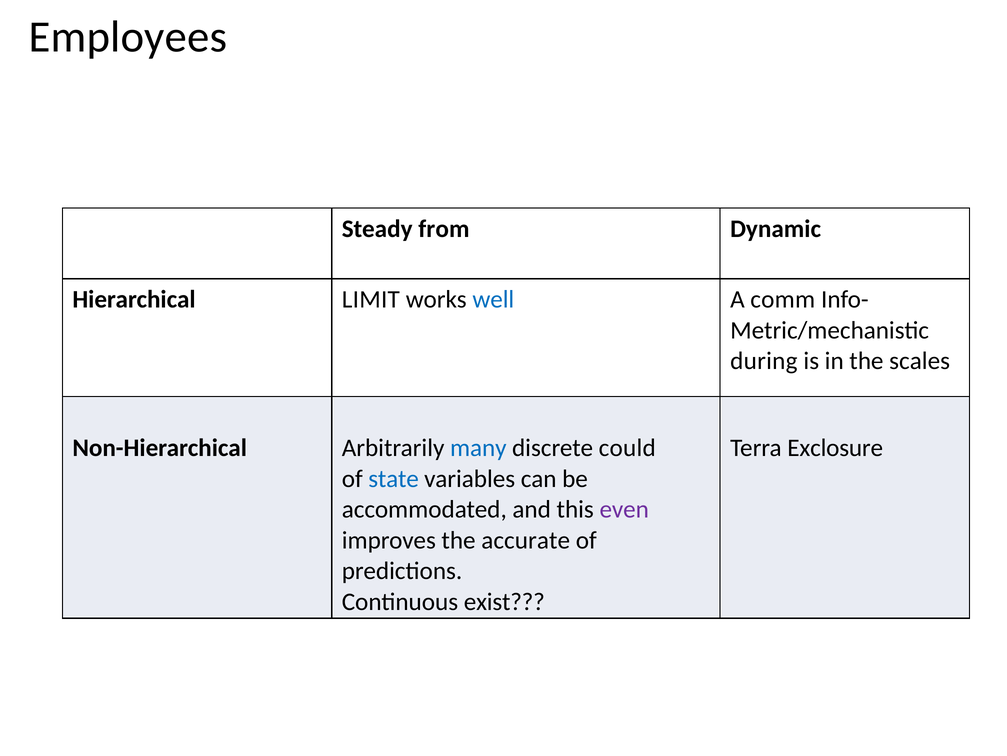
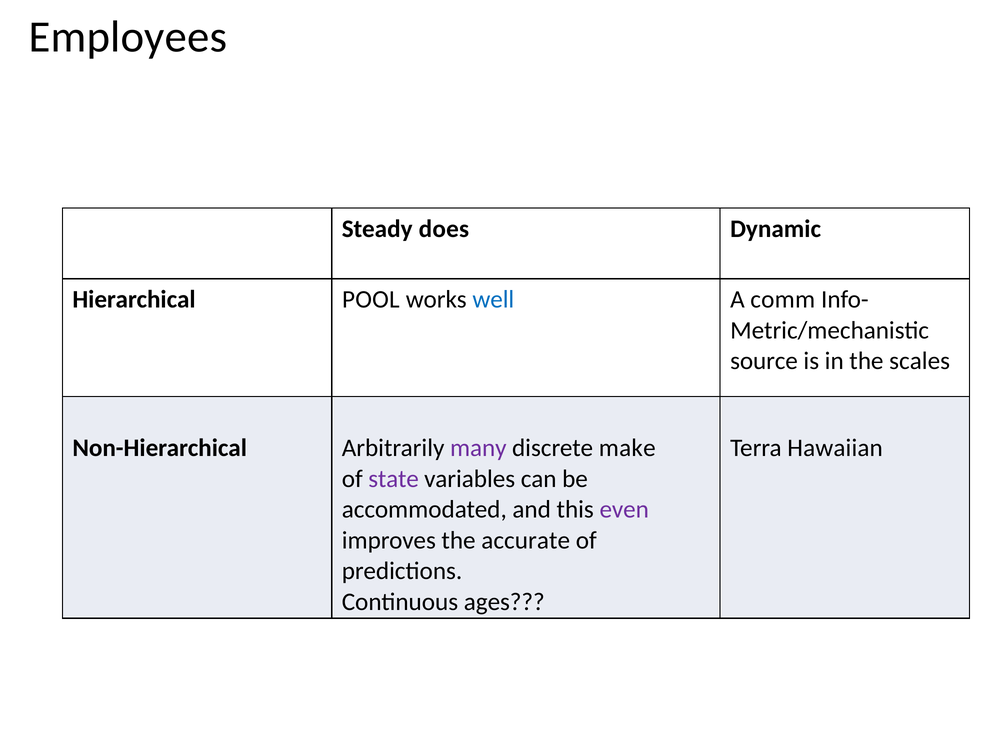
from: from -> does
LIMIT: LIMIT -> POOL
during: during -> source
many colour: blue -> purple
could: could -> make
Exclosure: Exclosure -> Hawaiian
state colour: blue -> purple
exist: exist -> ages
